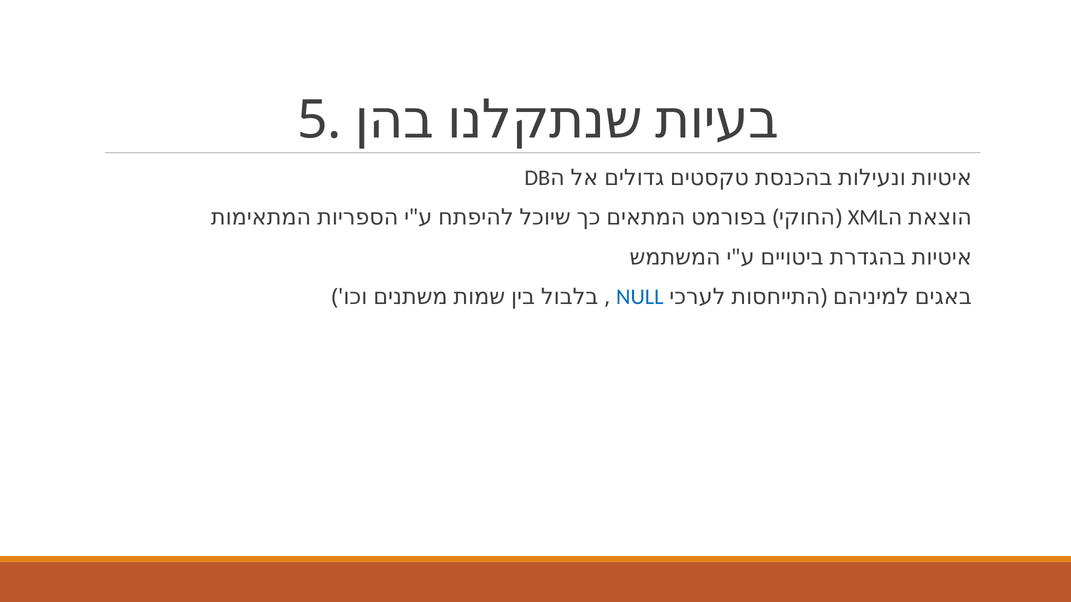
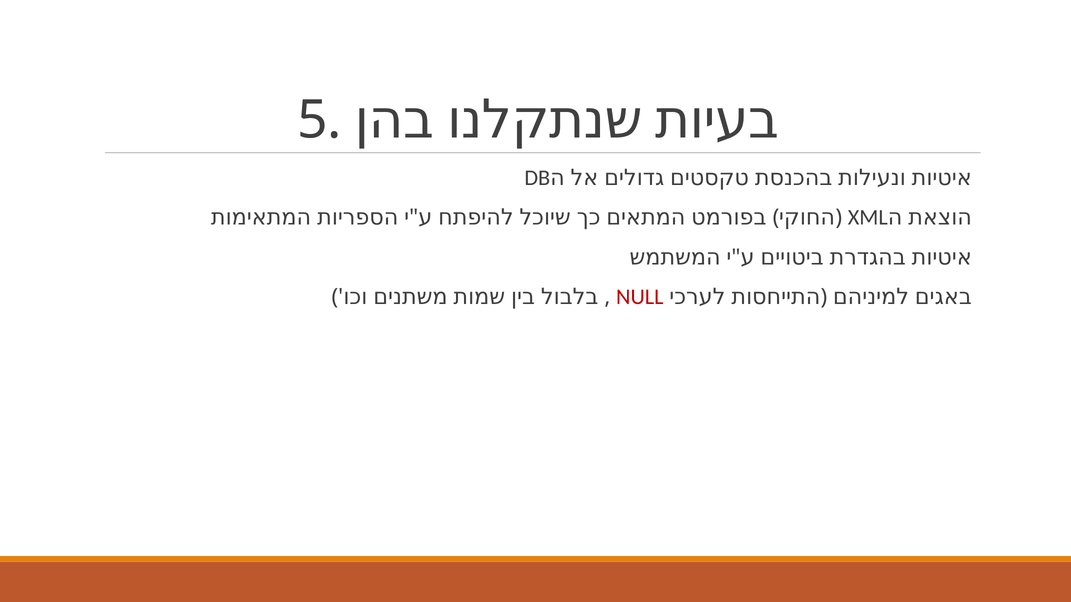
NULL colour: blue -> red
